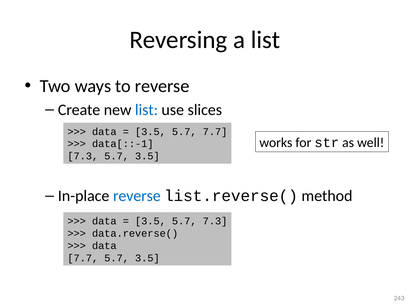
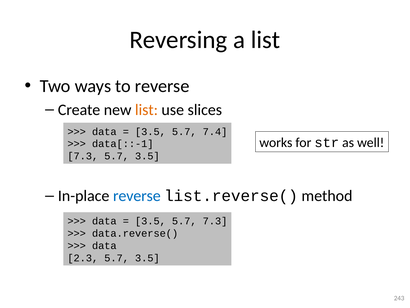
list at (146, 110) colour: blue -> orange
5.7 7.7: 7.7 -> 7.4
7.7 at (83, 258): 7.7 -> 2.3
